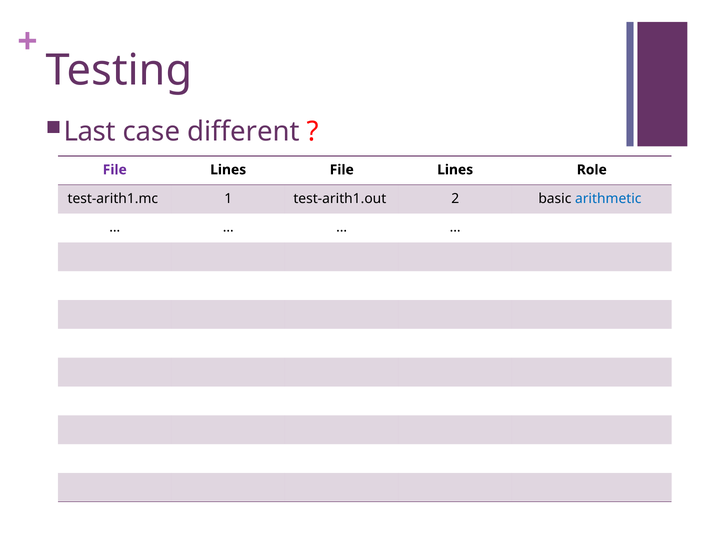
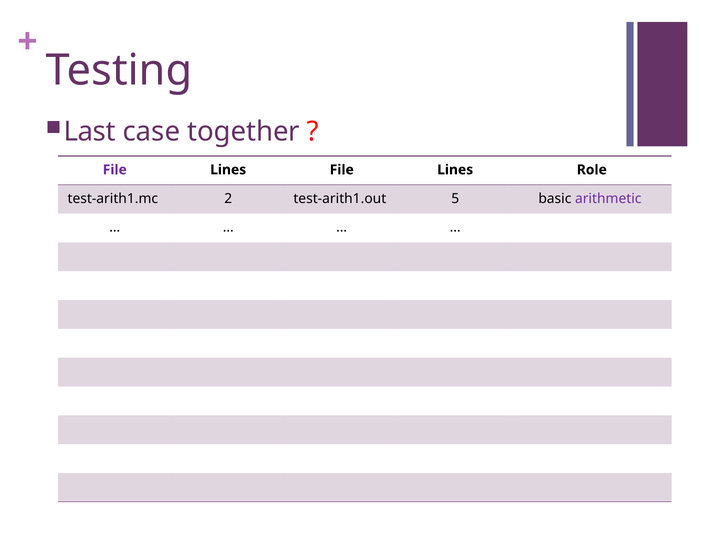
different: different -> together
1: 1 -> 2
2: 2 -> 5
arithmetic colour: blue -> purple
